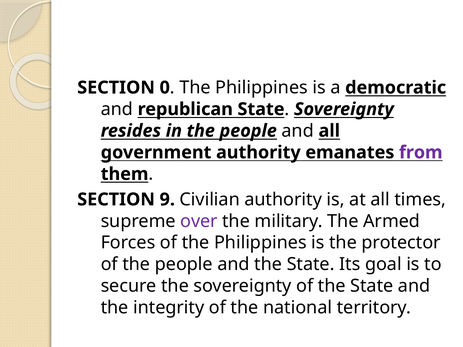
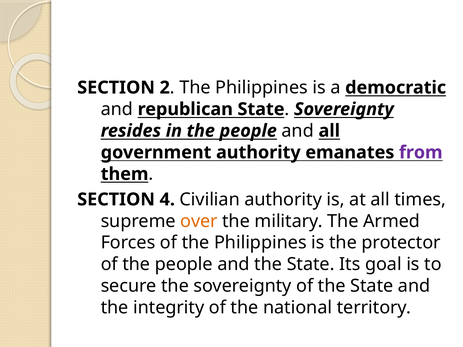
0: 0 -> 2
9: 9 -> 4
over colour: purple -> orange
